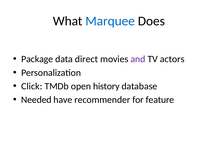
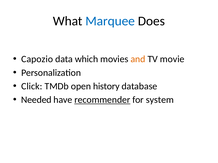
Package: Package -> Capozio
direct: direct -> which
and colour: purple -> orange
actors: actors -> movie
recommender underline: none -> present
feature: feature -> system
